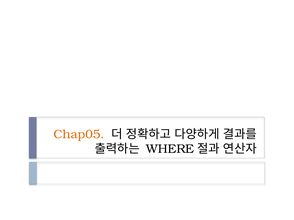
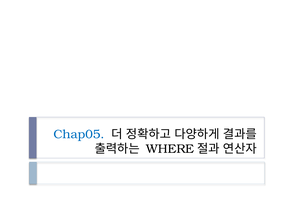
Chap05 colour: orange -> blue
